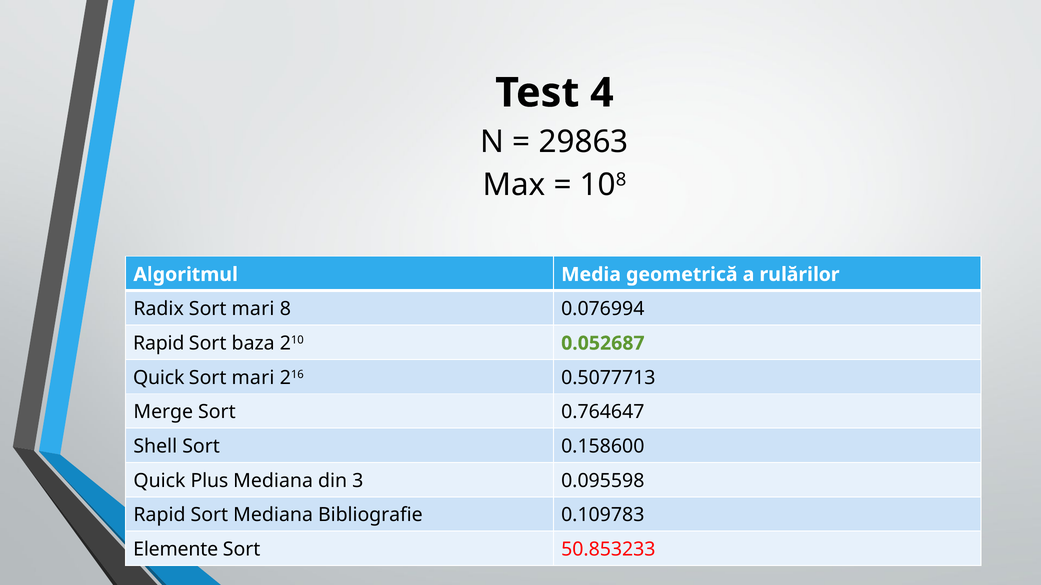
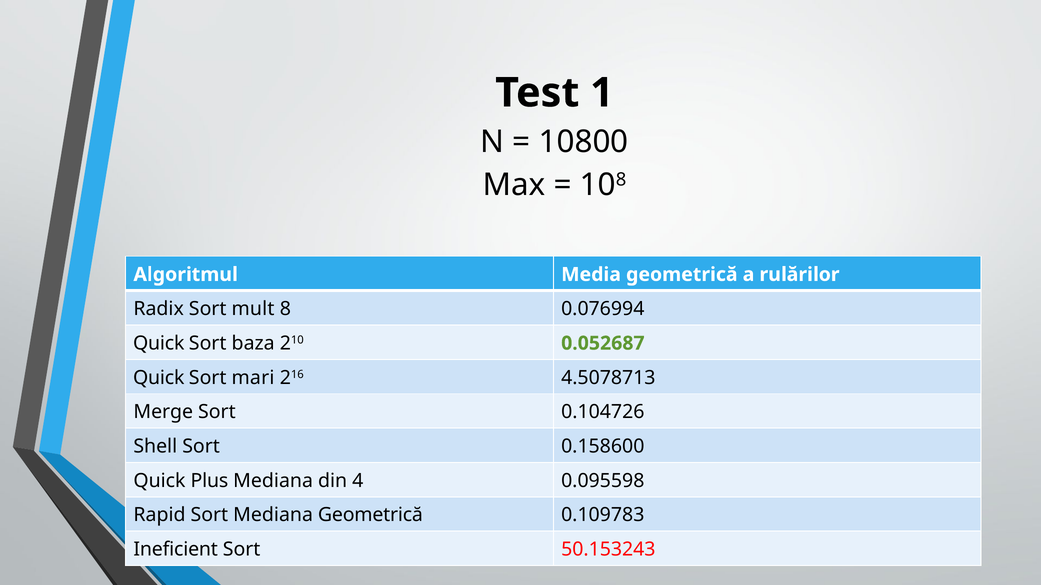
4: 4 -> 1
29863: 29863 -> 10800
Radix Sort mari: mari -> mult
Rapid at (159, 344): Rapid -> Quick
0.5077713: 0.5077713 -> 4.5078713
0.764647: 0.764647 -> 0.104726
3: 3 -> 4
Mediana Bibliografie: Bibliografie -> Geometrică
Elemente: Elemente -> Ineficient
50.853233: 50.853233 -> 50.153243
